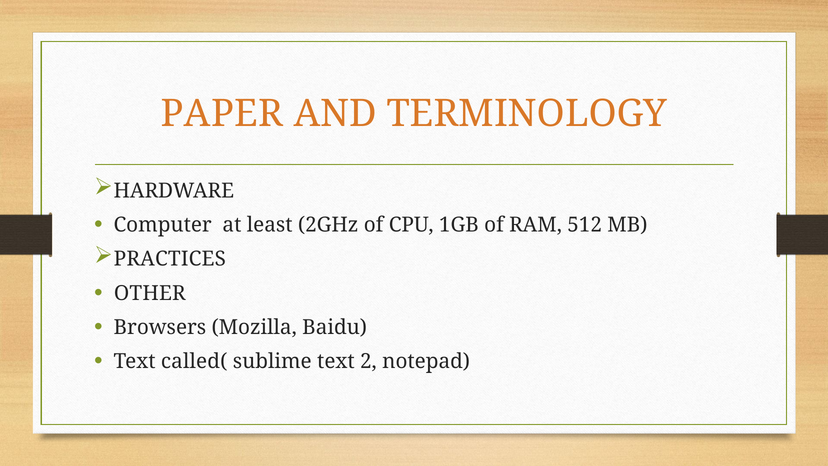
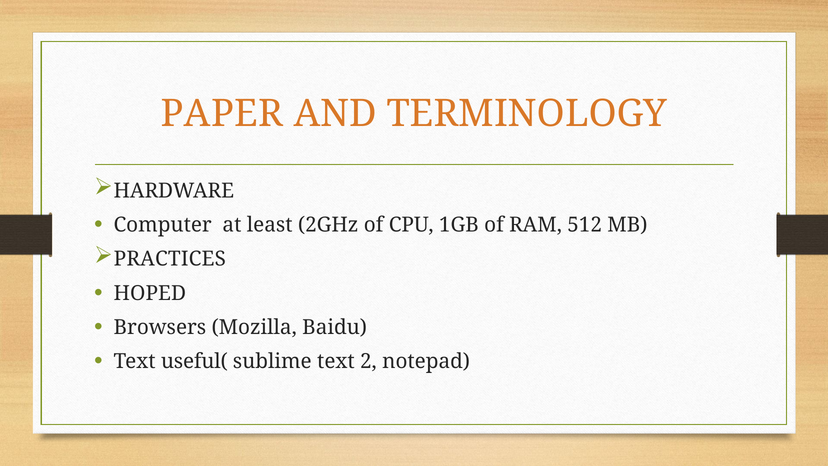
OTHER: OTHER -> HOPED
called(: called( -> useful(
